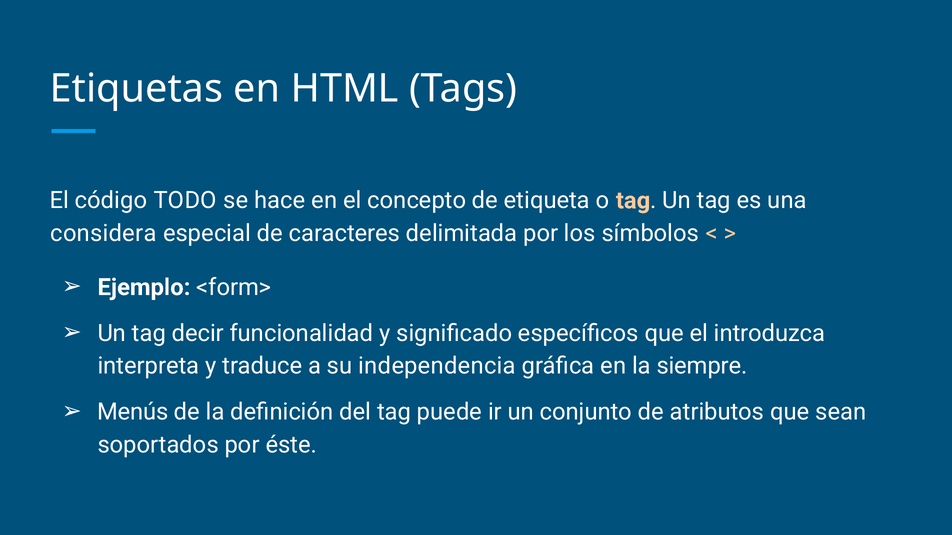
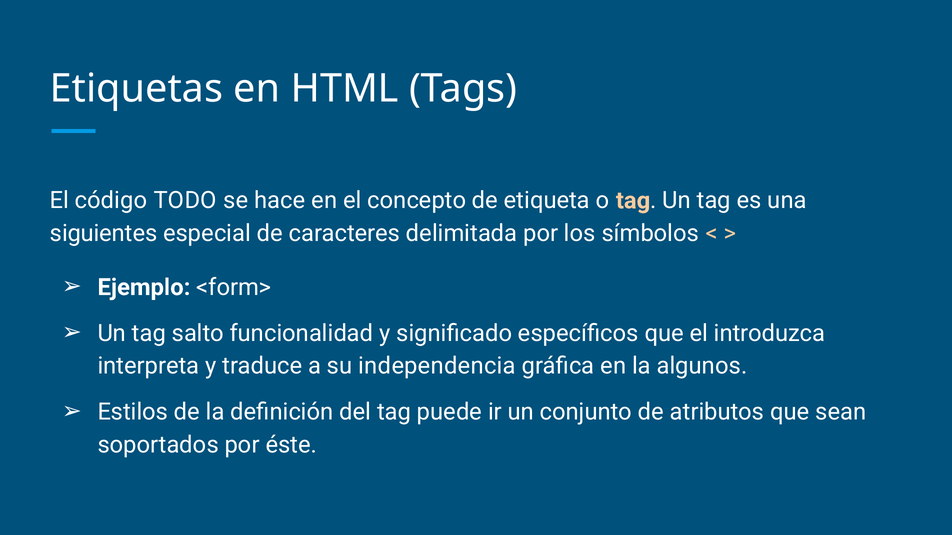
considera: considera -> siguientes
decir: decir -> salto
siempre: siempre -> algunos
Menús: Menús -> Estilos
